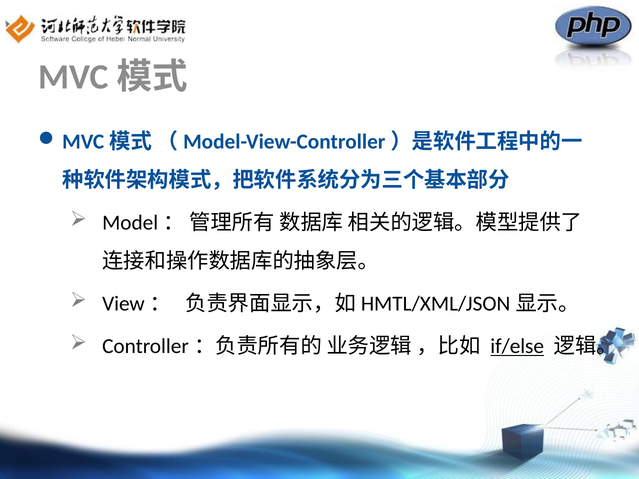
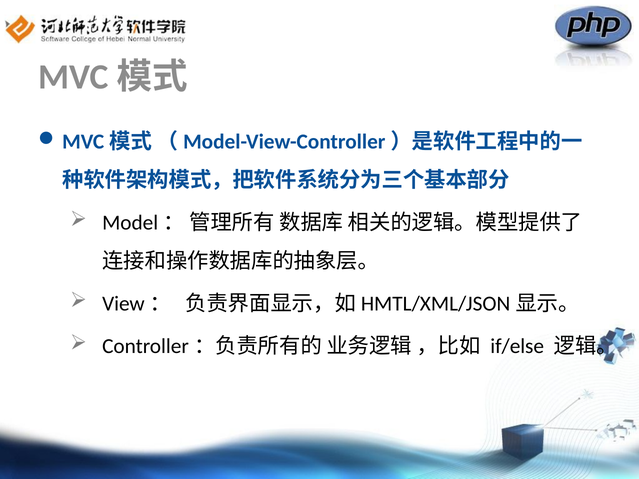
if/else underline: present -> none
